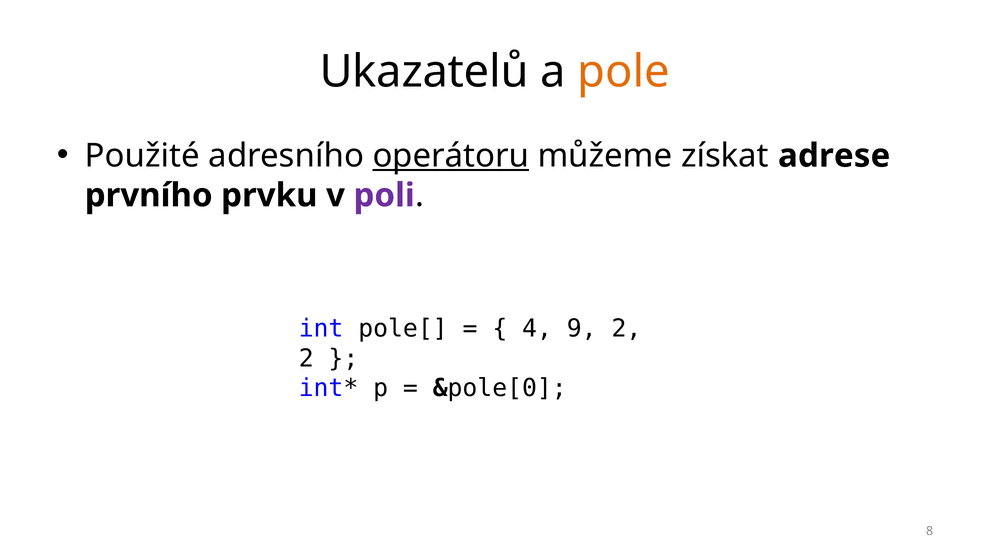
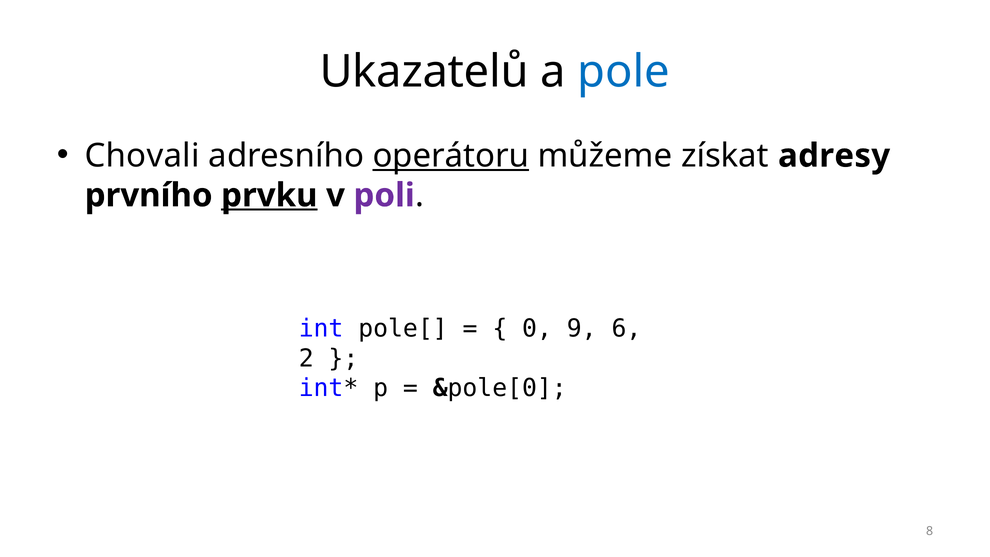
pole colour: orange -> blue
Použité: Použité -> Chovali
adrese: adrese -> adresy
prvku underline: none -> present
4: 4 -> 0
9 2: 2 -> 6
